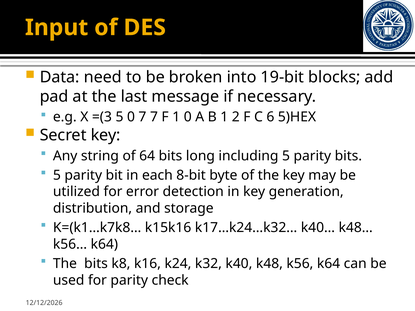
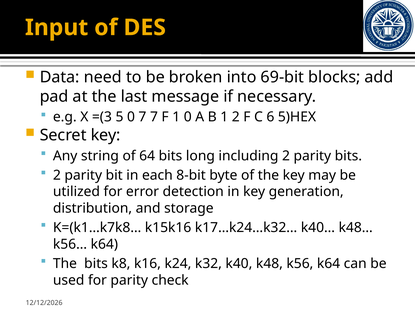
19-bit: 19-bit -> 69-bit
including 5: 5 -> 2
5 at (57, 175): 5 -> 2
